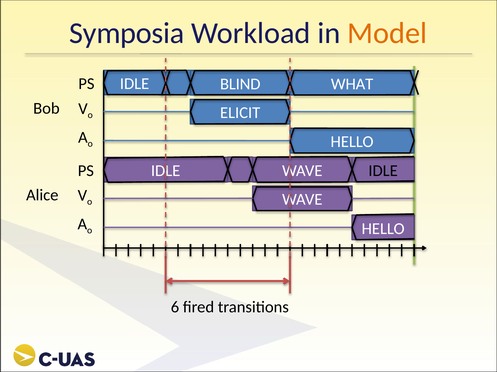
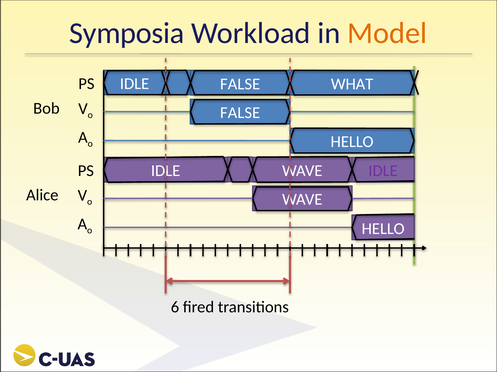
IDLE BLIND: BLIND -> FALSE
ELICIT at (240, 113): ELICIT -> FALSE
IDLE at (383, 171) colour: black -> purple
